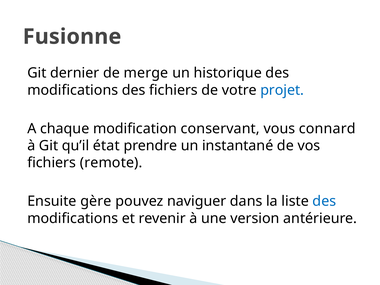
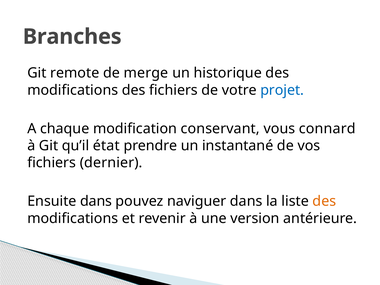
Fusionne: Fusionne -> Branches
dernier: dernier -> remote
remote: remote -> dernier
Ensuite gère: gère -> dans
des at (324, 201) colour: blue -> orange
